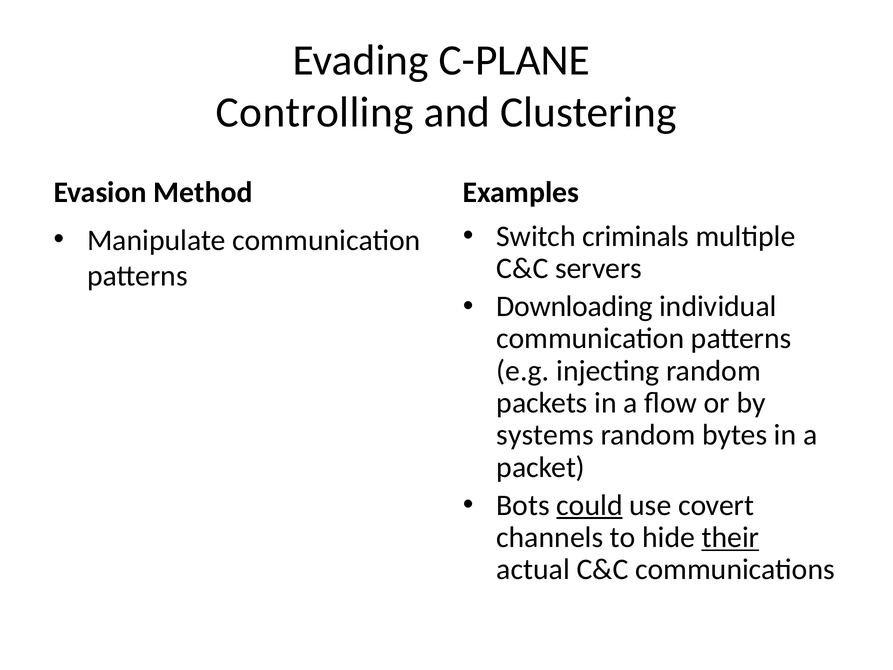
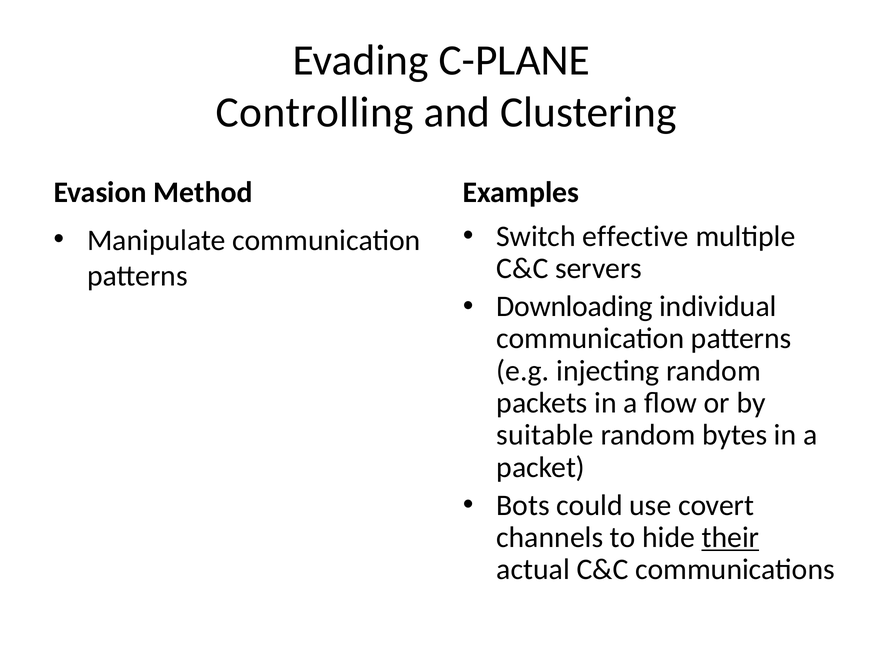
criminals: criminals -> effective
systems: systems -> suitable
could underline: present -> none
